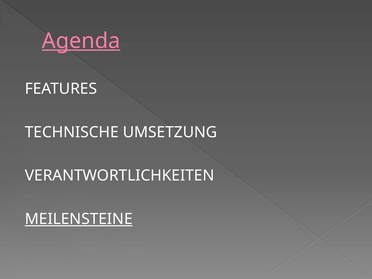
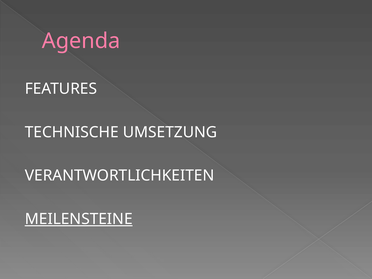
Agenda underline: present -> none
